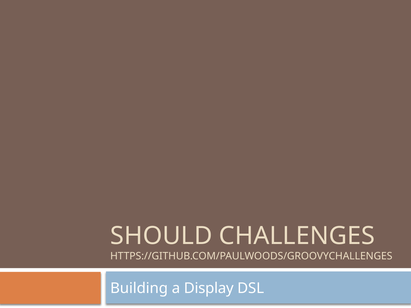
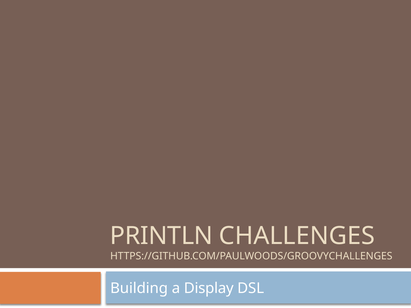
SHOULD: SHOULD -> PRINTLN
